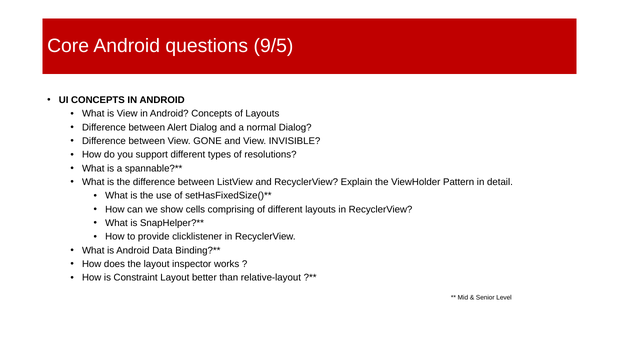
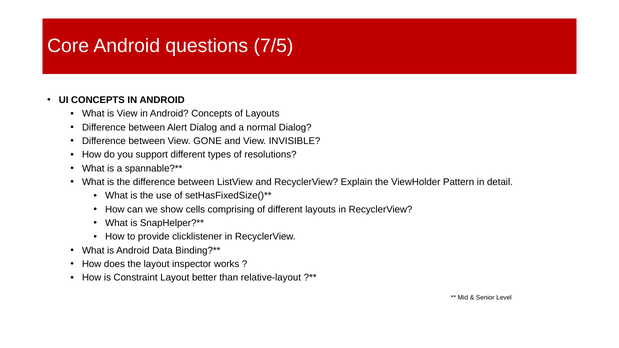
9/5: 9/5 -> 7/5
